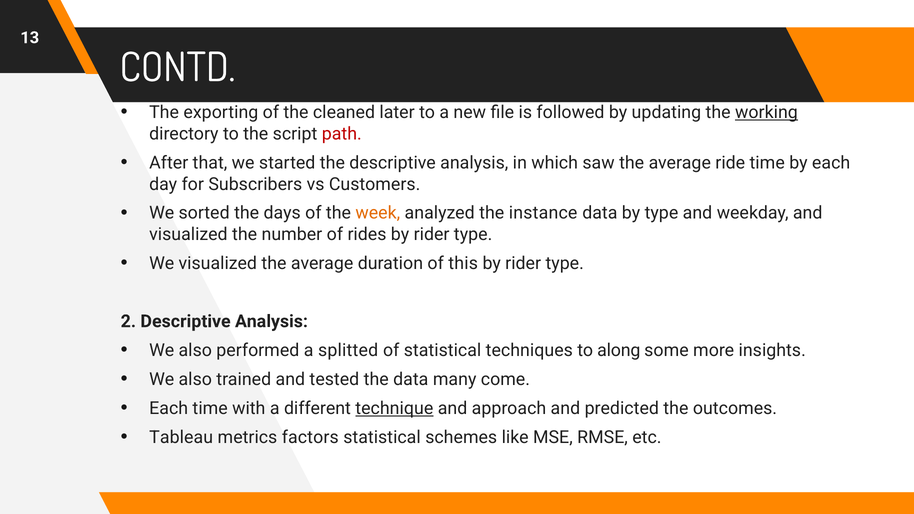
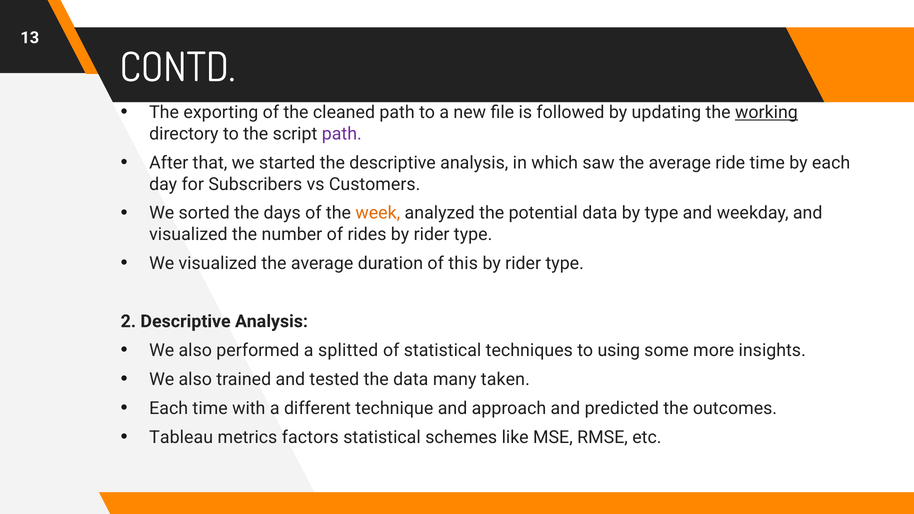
cleaned later: later -> path
path at (342, 134) colour: red -> purple
instance: instance -> potential
along: along -> using
come: come -> taken
technique underline: present -> none
